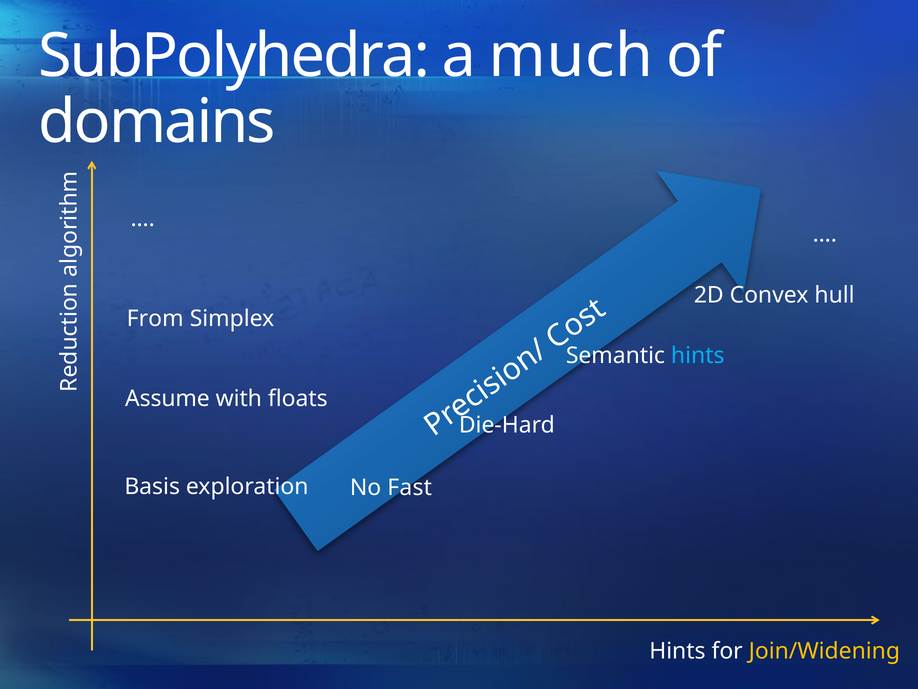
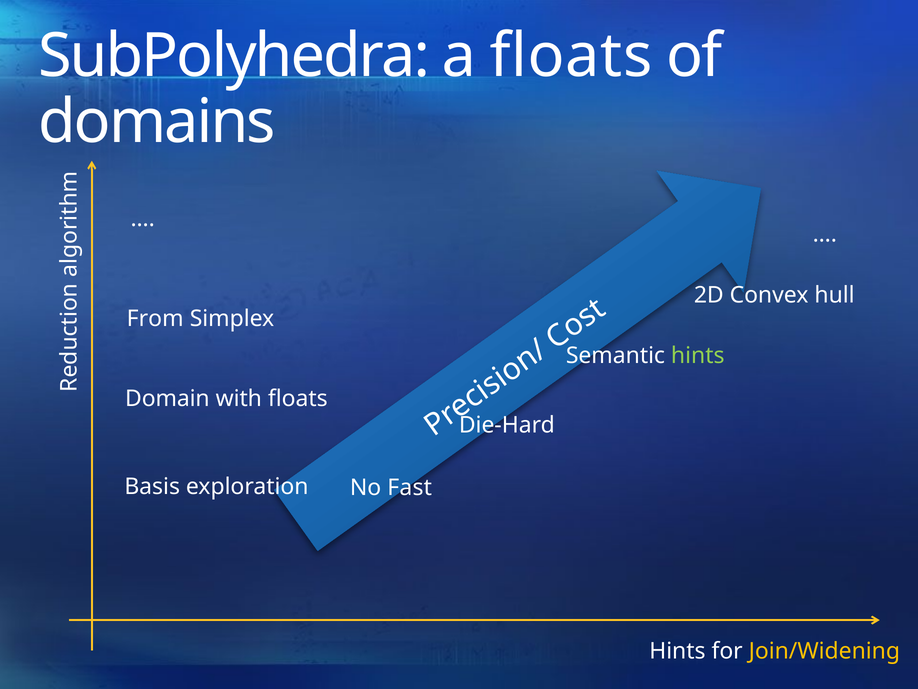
a much: much -> floats
hints at (698, 355) colour: light blue -> light green
Assume: Assume -> Domain
